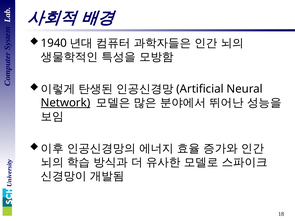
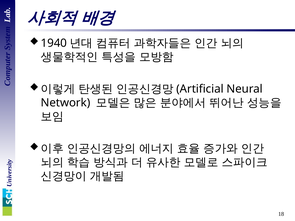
Network underline: present -> none
